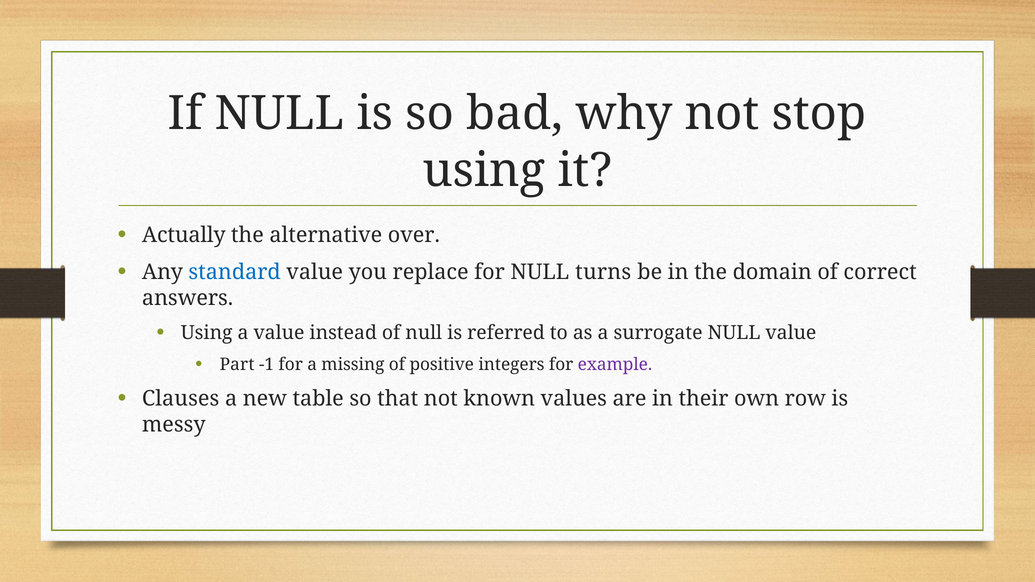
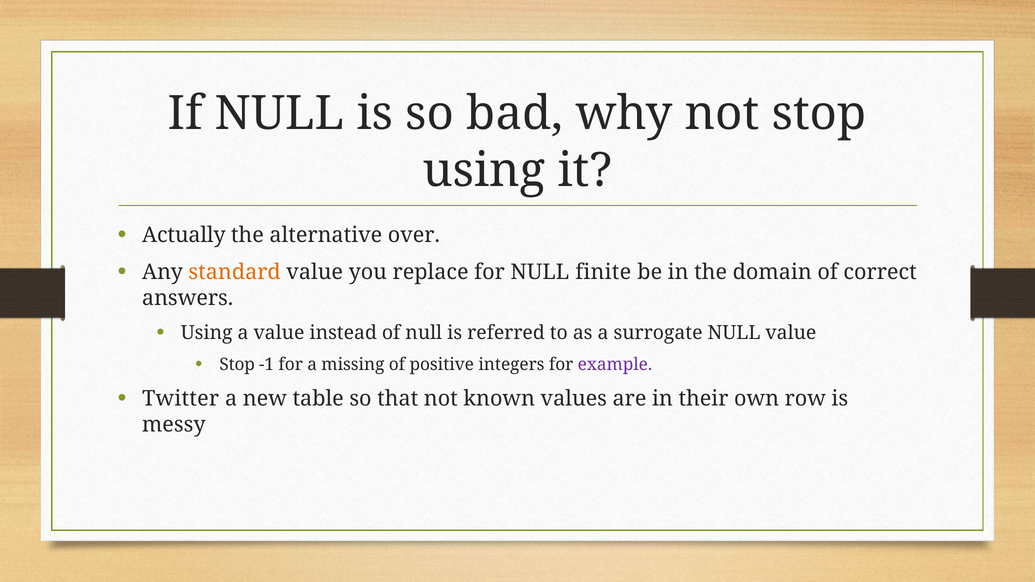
standard colour: blue -> orange
turns: turns -> finite
Part at (237, 365): Part -> Stop
Clauses: Clauses -> Twitter
